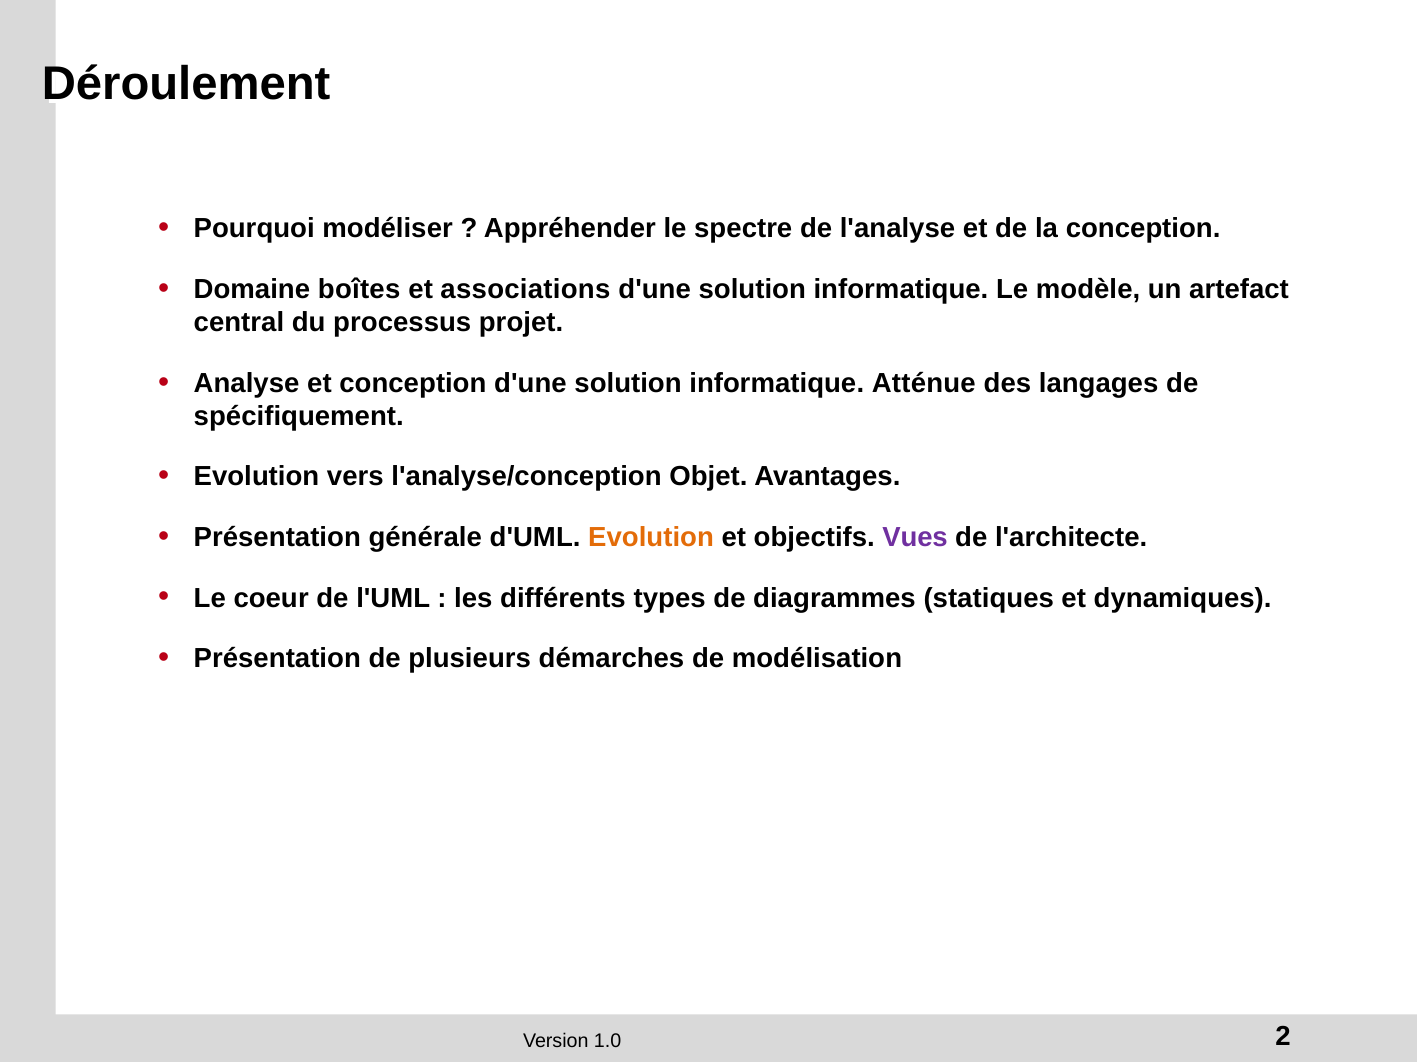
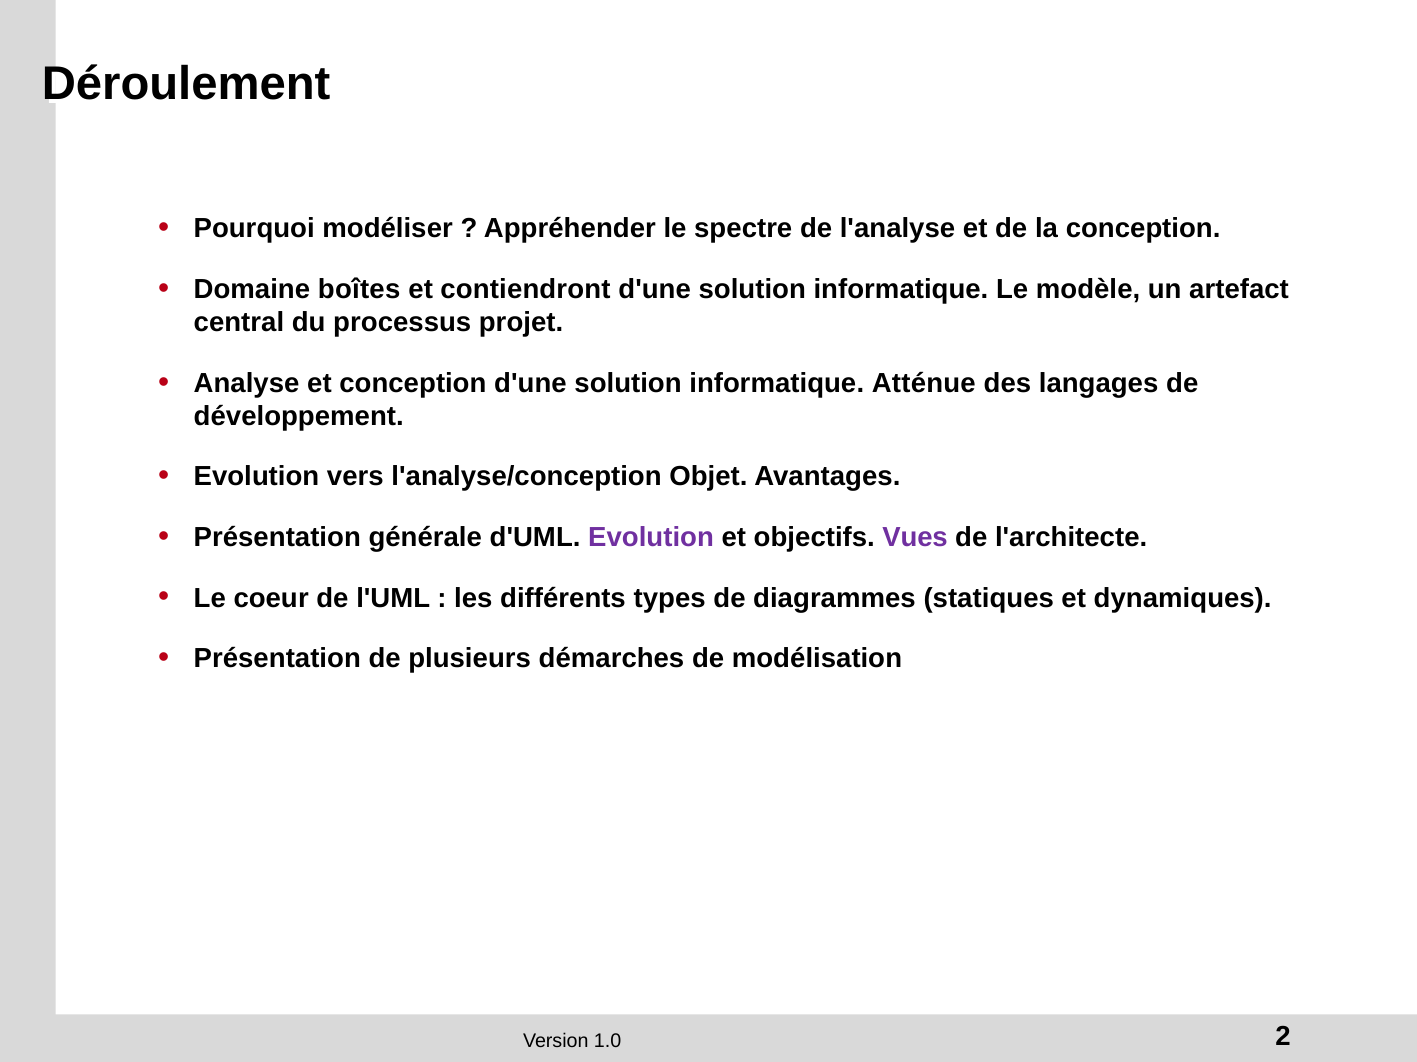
associations: associations -> contiendront
spécifiquement: spécifiquement -> développement
Evolution at (651, 538) colour: orange -> purple
